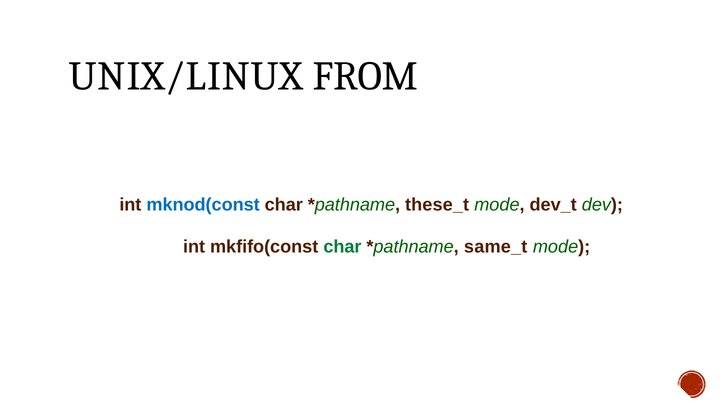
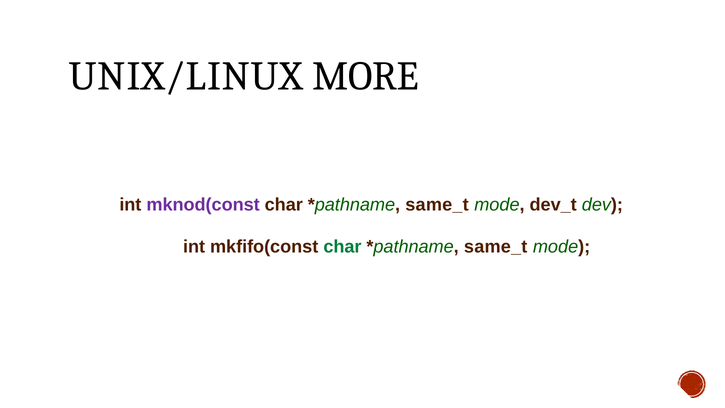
FROM: FROM -> MORE
mknod(const colour: blue -> purple
these_t at (437, 204): these_t -> same_t
